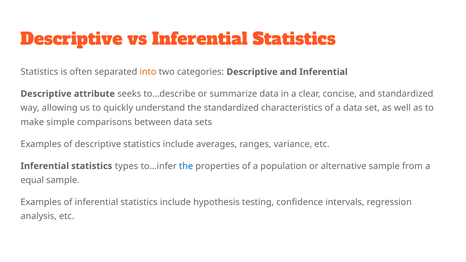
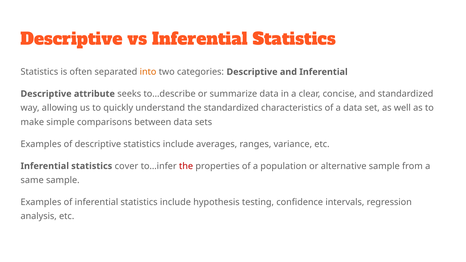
types: types -> cover
the at (186, 166) colour: blue -> red
equal: equal -> same
